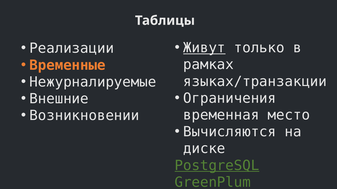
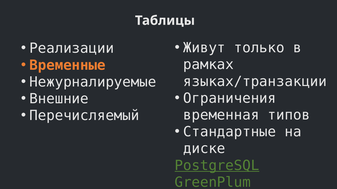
Живут underline: present -> none
Возникновении: Возникновении -> Перечисляемый
место: место -> типов
Вычисляются: Вычисляются -> Стандартные
